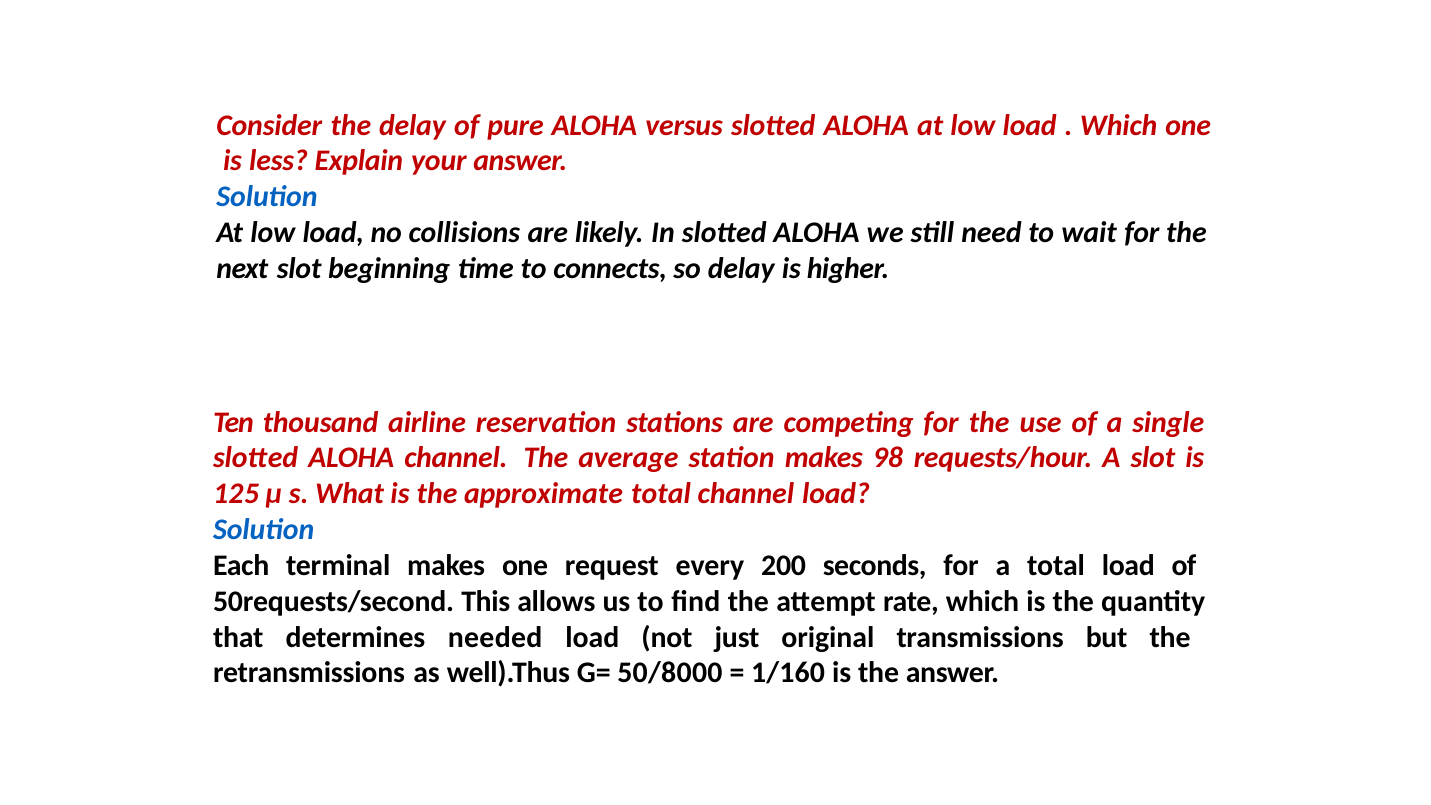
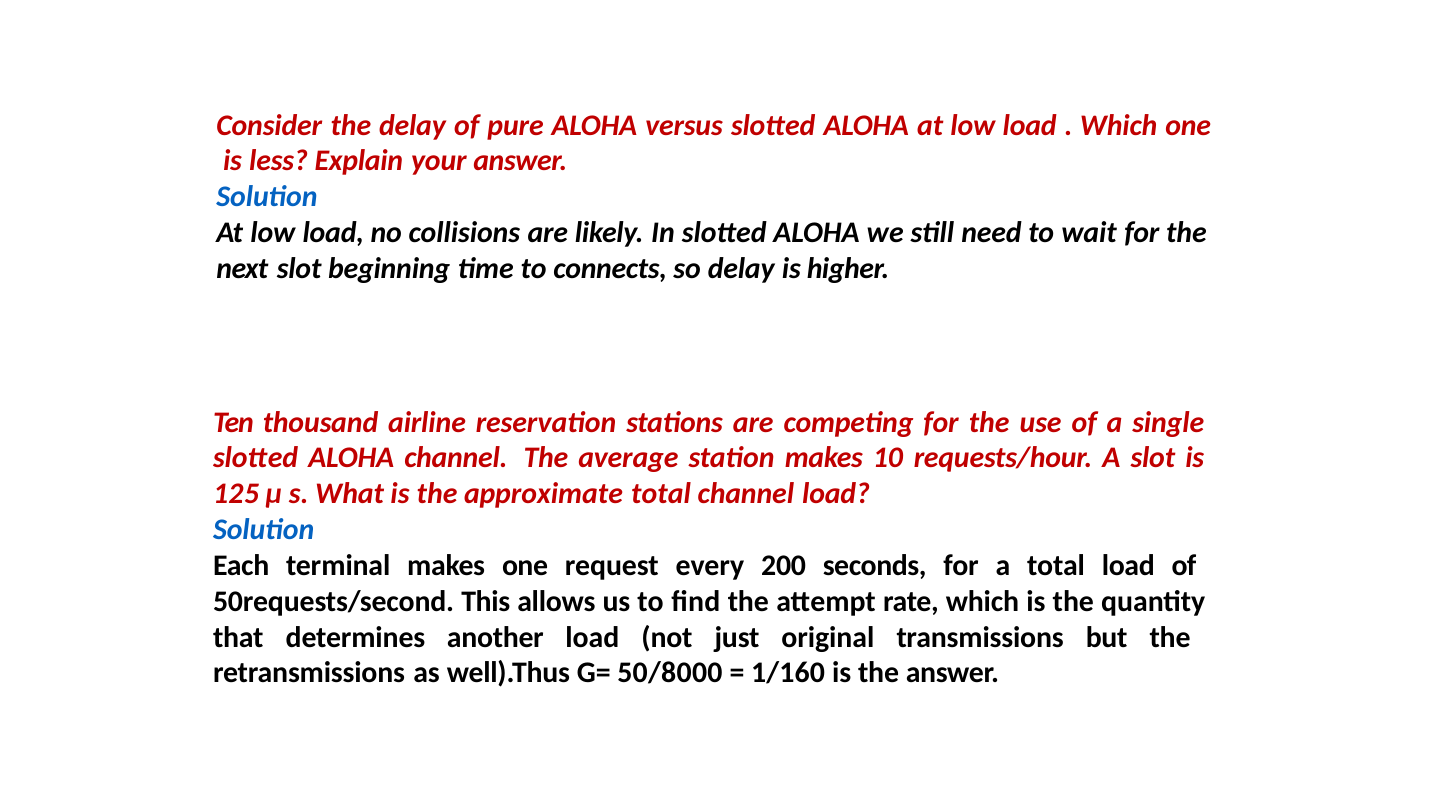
98: 98 -> 10
needed: needed -> another
